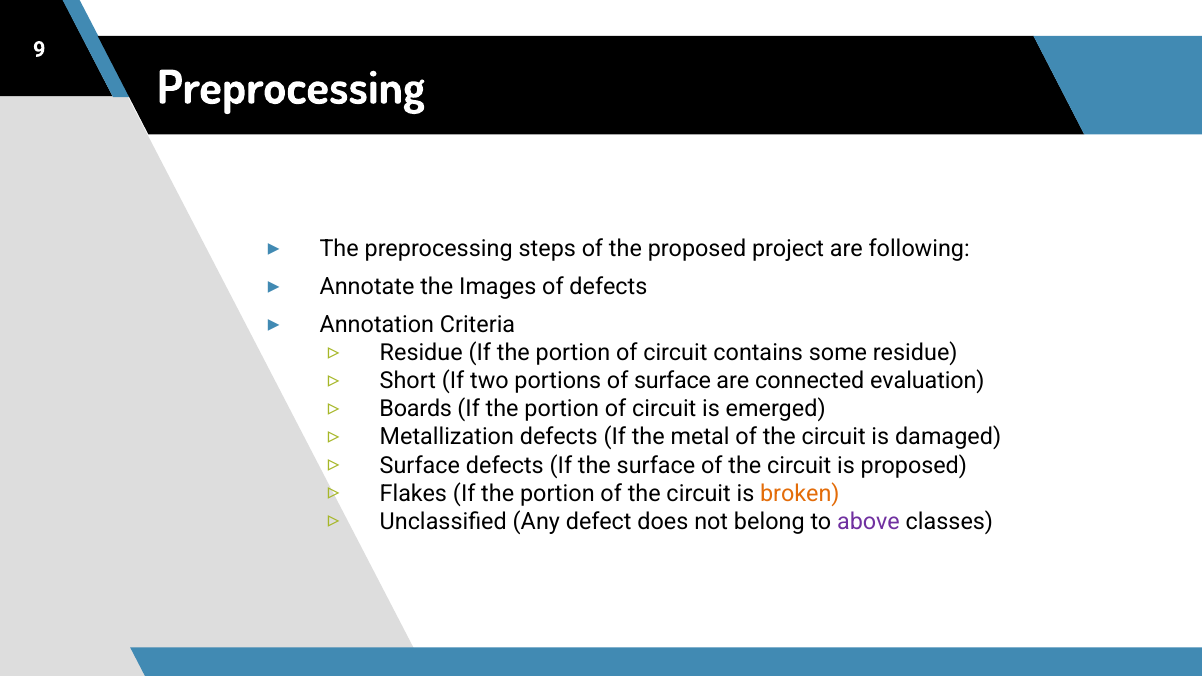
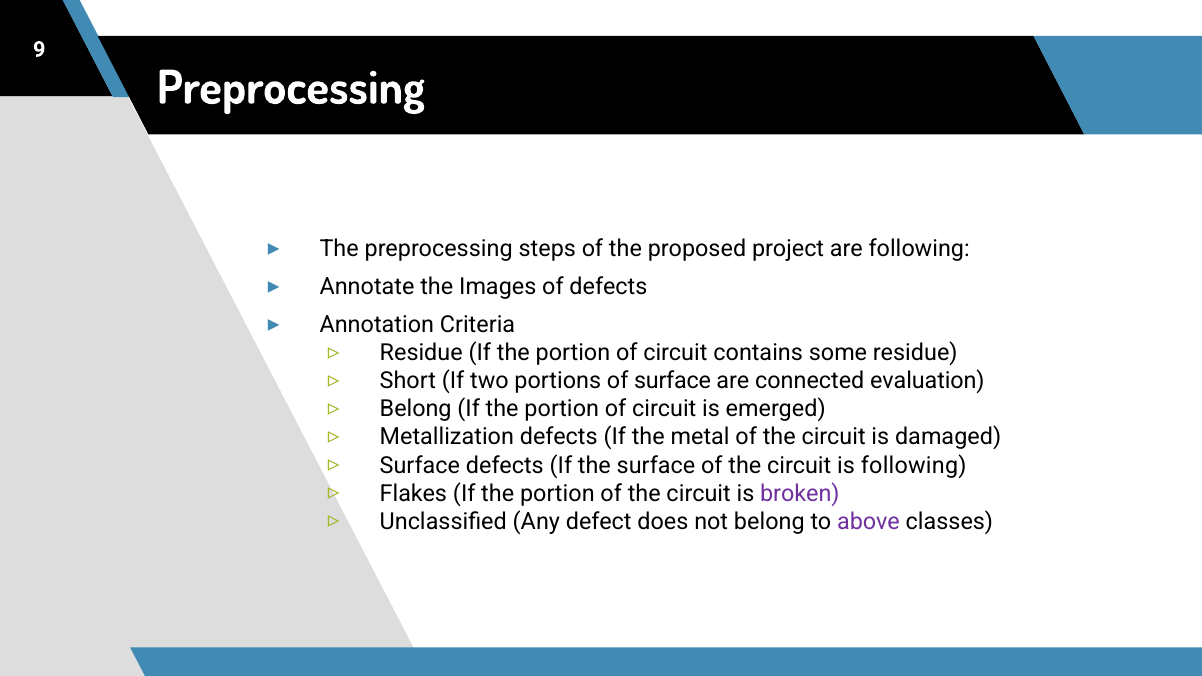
Boards at (416, 409): Boards -> Belong
is proposed: proposed -> following
broken colour: orange -> purple
